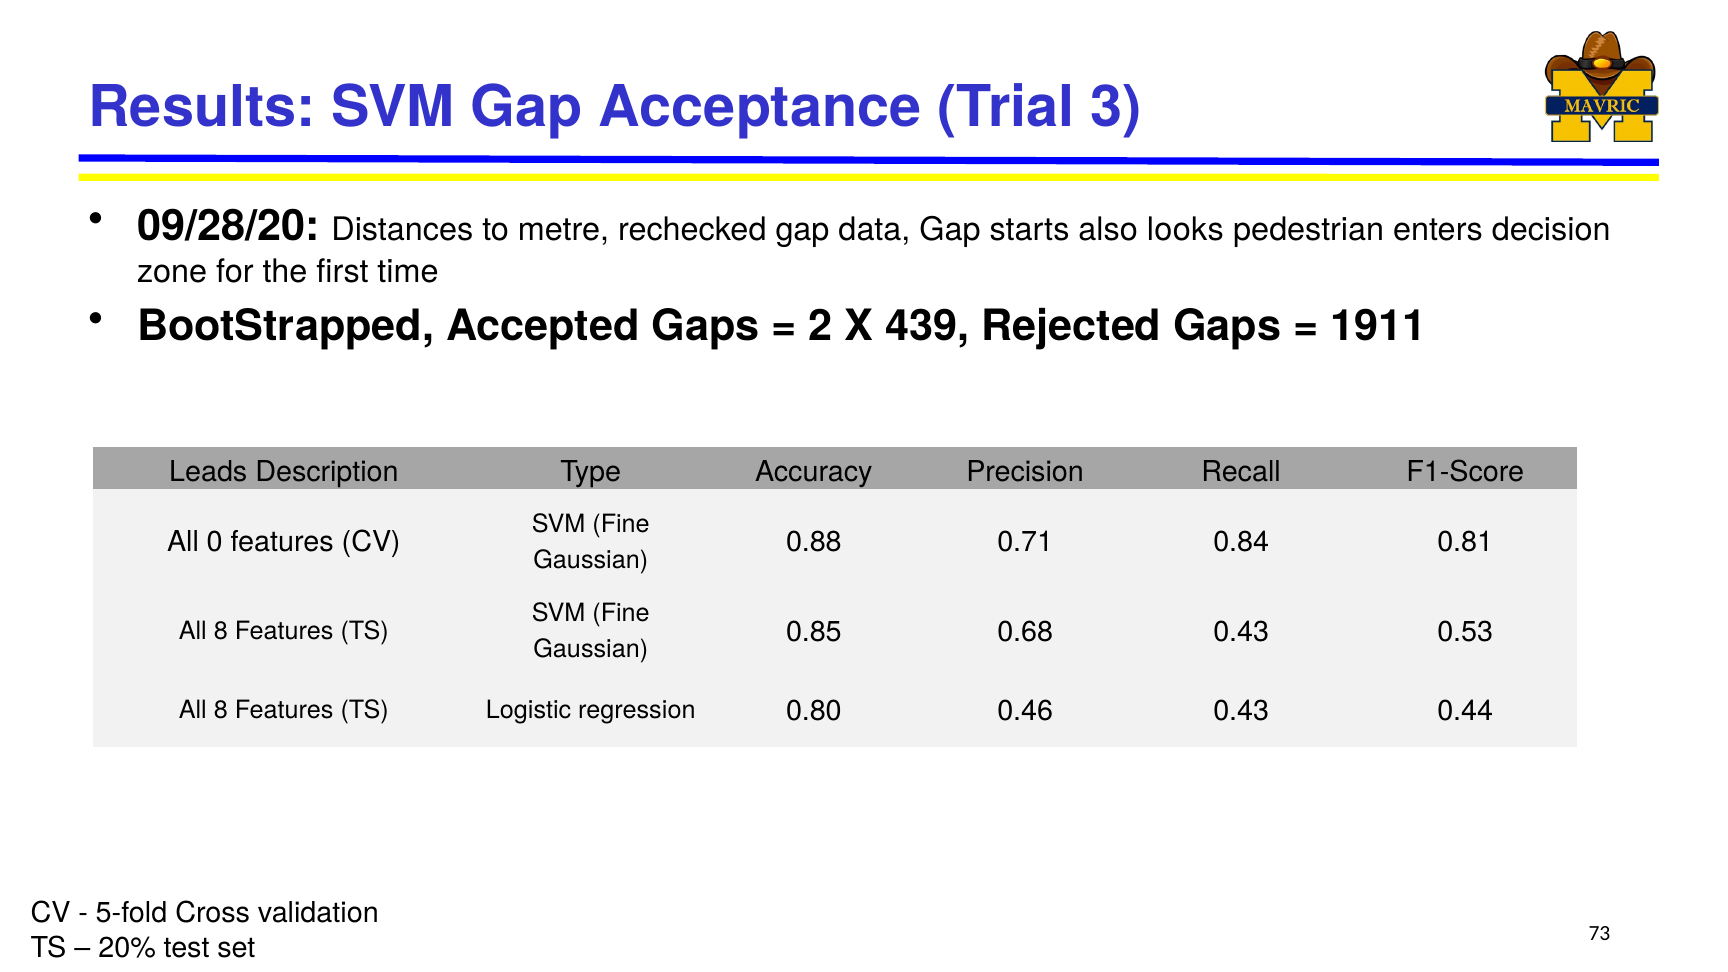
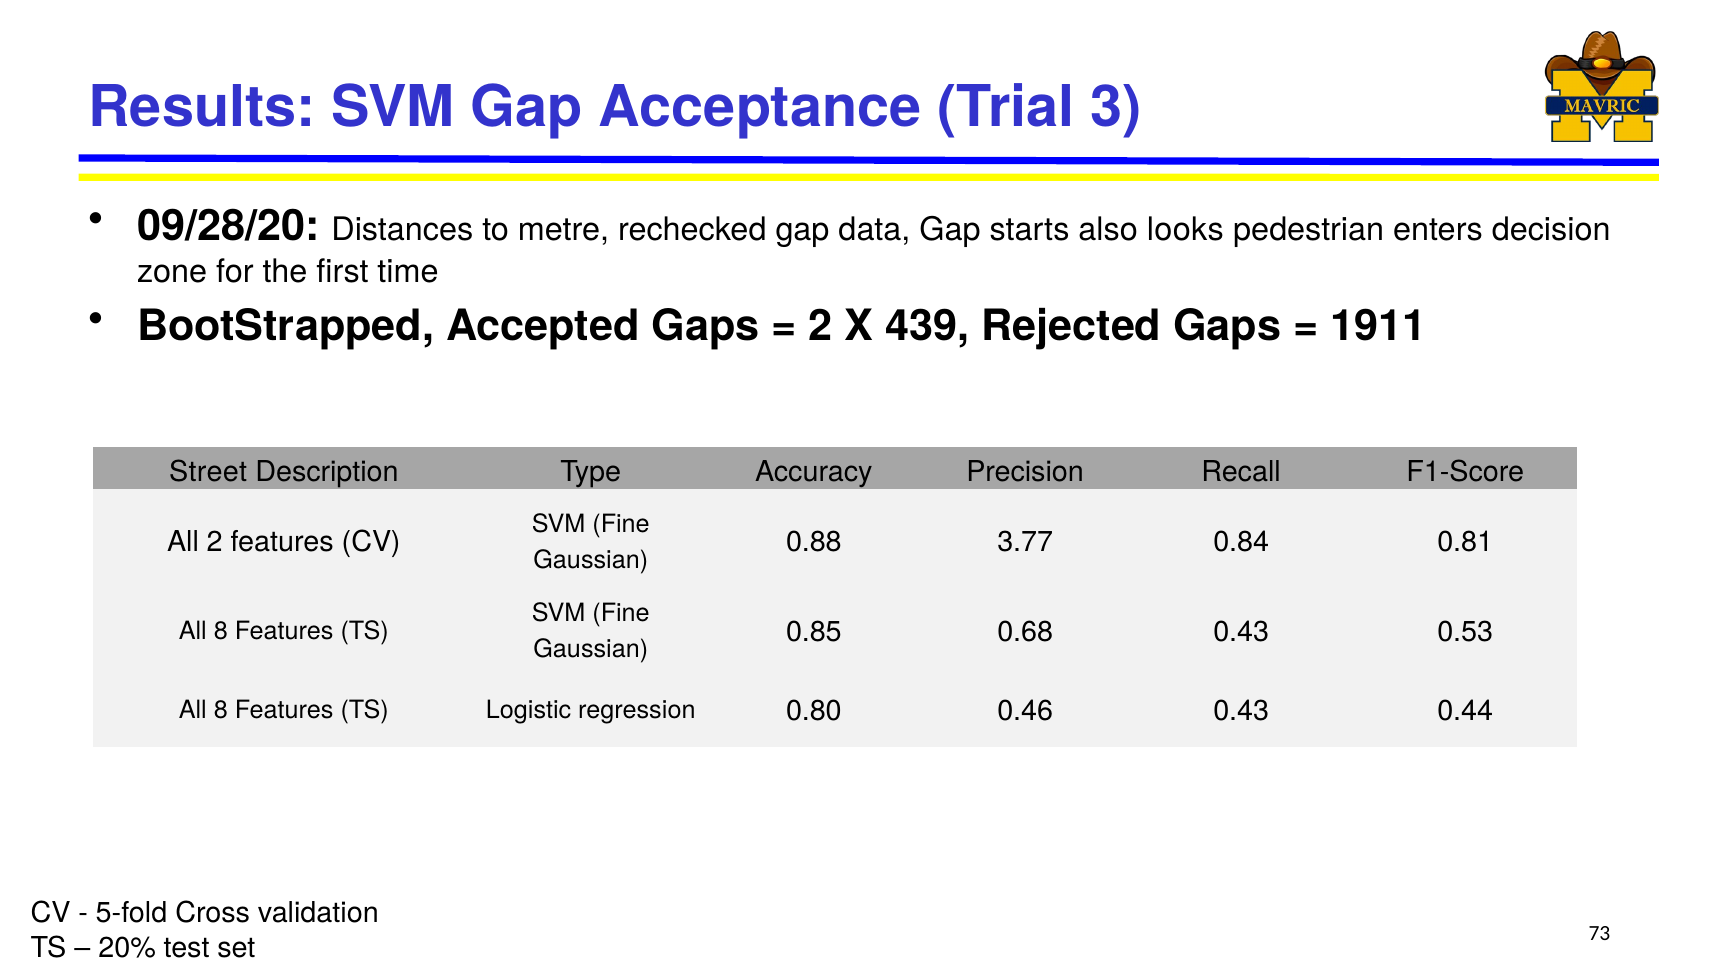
Leads: Leads -> Street
All 0: 0 -> 2
0.71: 0.71 -> 3.77
